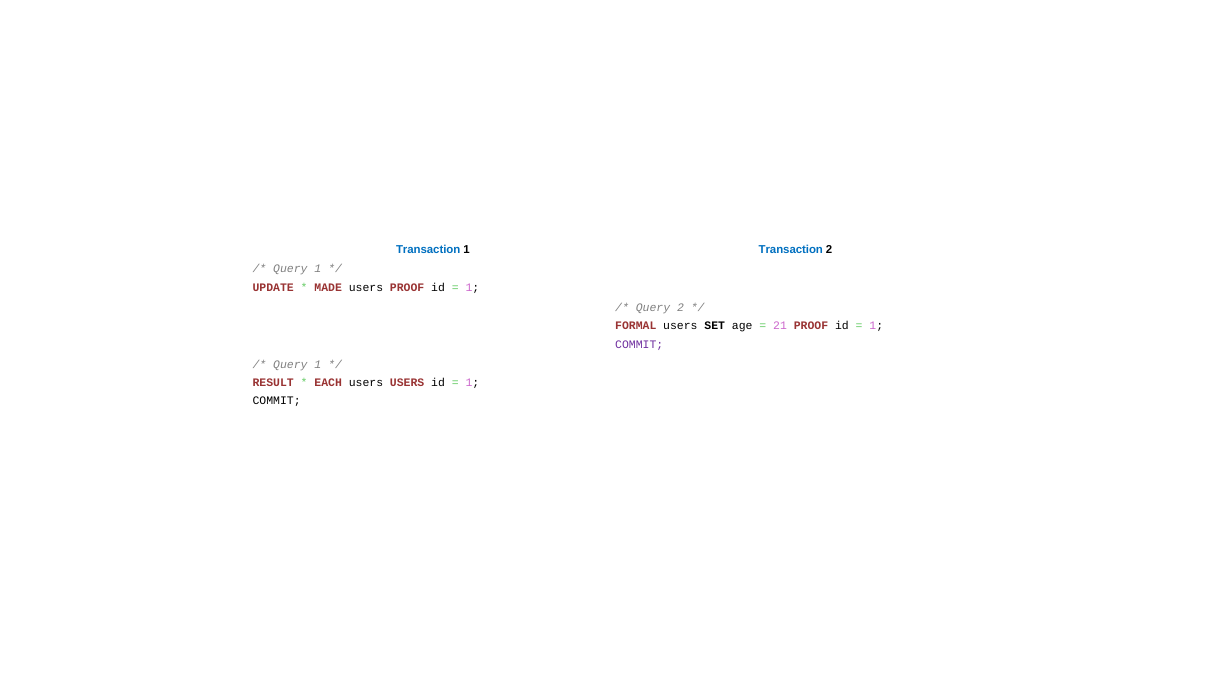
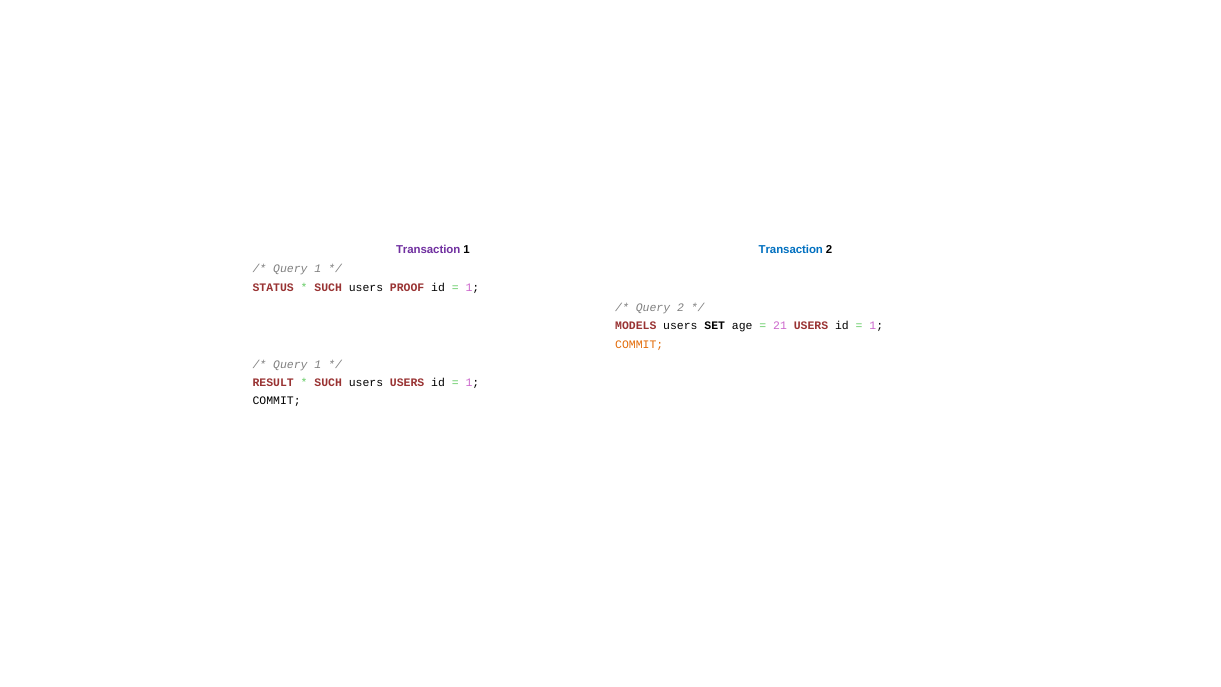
Transaction at (428, 250) colour: blue -> purple
UPDATE: UPDATE -> STATUS
MADE at (328, 287): MADE -> SUCH
FORMAL: FORMAL -> MODELS
21 PROOF: PROOF -> USERS
COMMIT at (639, 344) colour: purple -> orange
EACH at (328, 383): EACH -> SUCH
